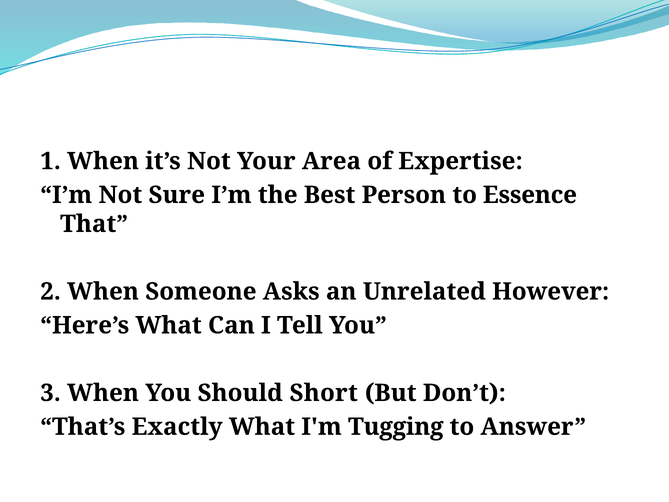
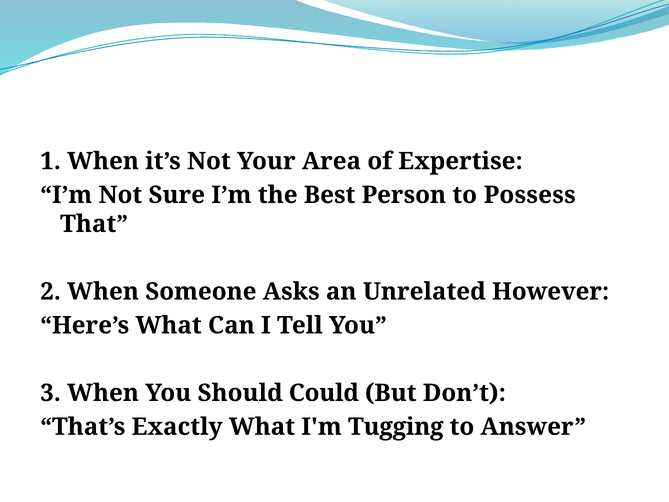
Essence: Essence -> Possess
Short: Short -> Could
